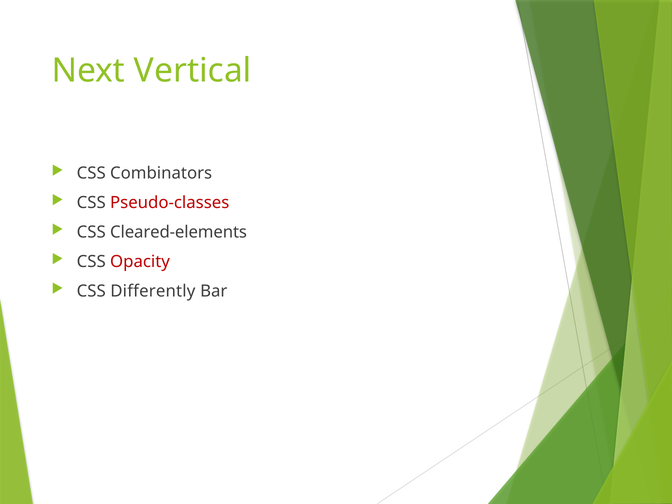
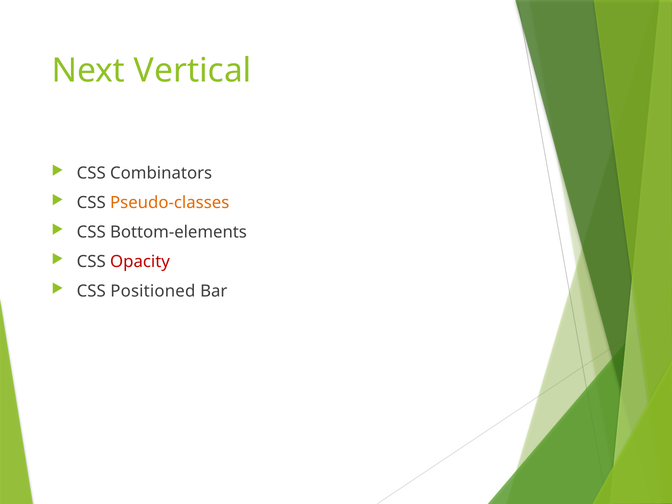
Pseudo-classes colour: red -> orange
Cleared-elements: Cleared-elements -> Bottom-elements
Differently: Differently -> Positioned
